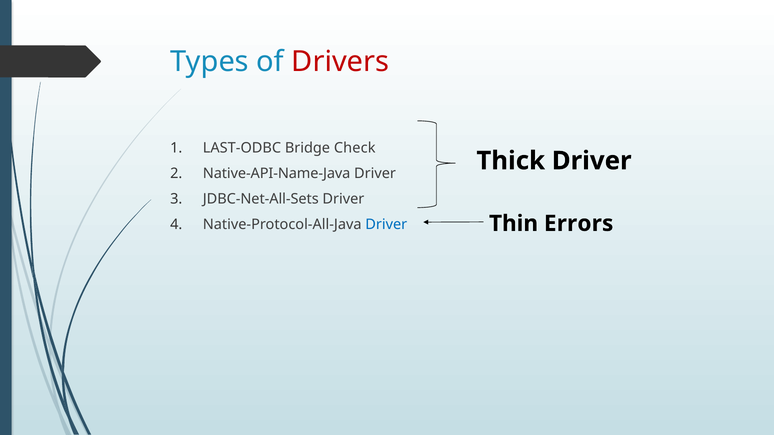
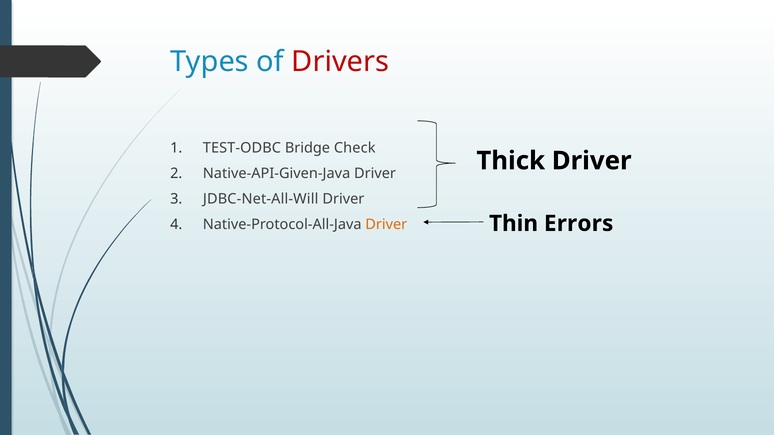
LAST-ODBC: LAST-ODBC -> TEST-ODBC
Native-API-Name-Java: Native-API-Name-Java -> Native-API-Given-Java
JDBC-Net-All-Sets: JDBC-Net-All-Sets -> JDBC-Net-All-Will
Driver at (386, 225) colour: blue -> orange
